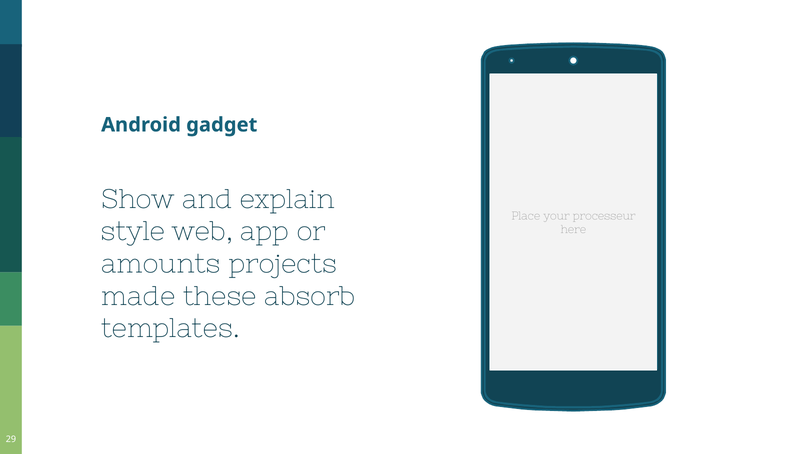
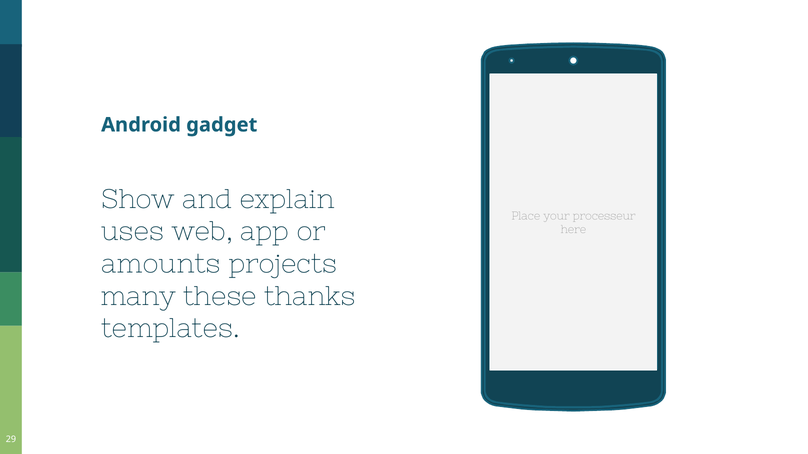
style: style -> uses
made: made -> many
absorb: absorb -> thanks
